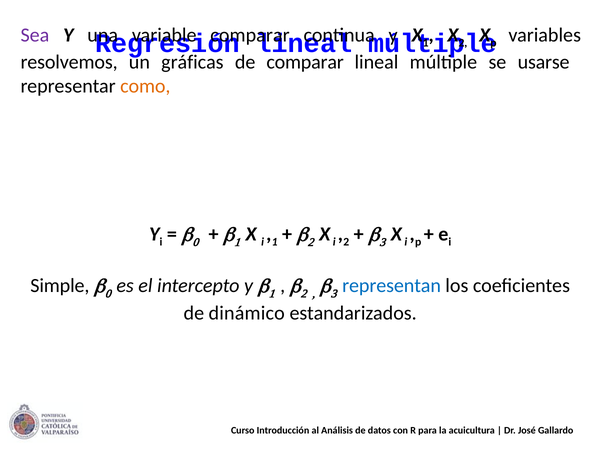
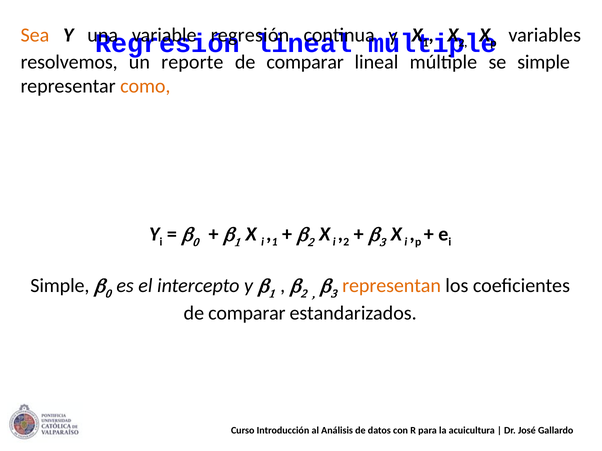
Sea colour: purple -> orange
comparar at (250, 35): comparar -> regresión
gráficas: gráficas -> reporte
se usarse: usarse -> simple
representan colour: blue -> orange
dinámico at (247, 313): dinámico -> comparar
